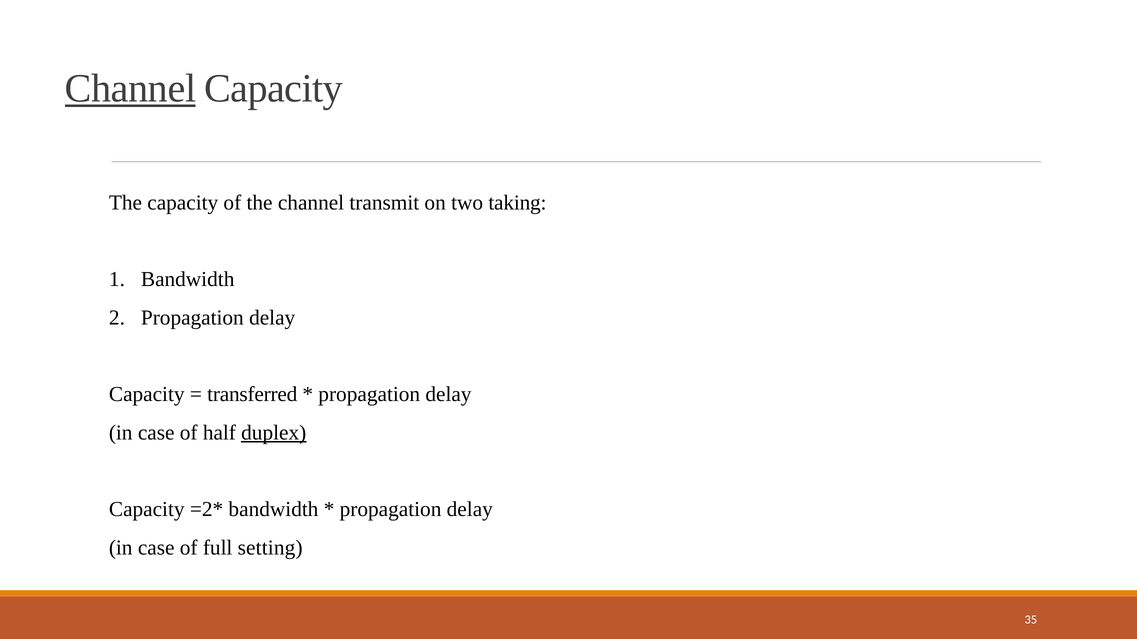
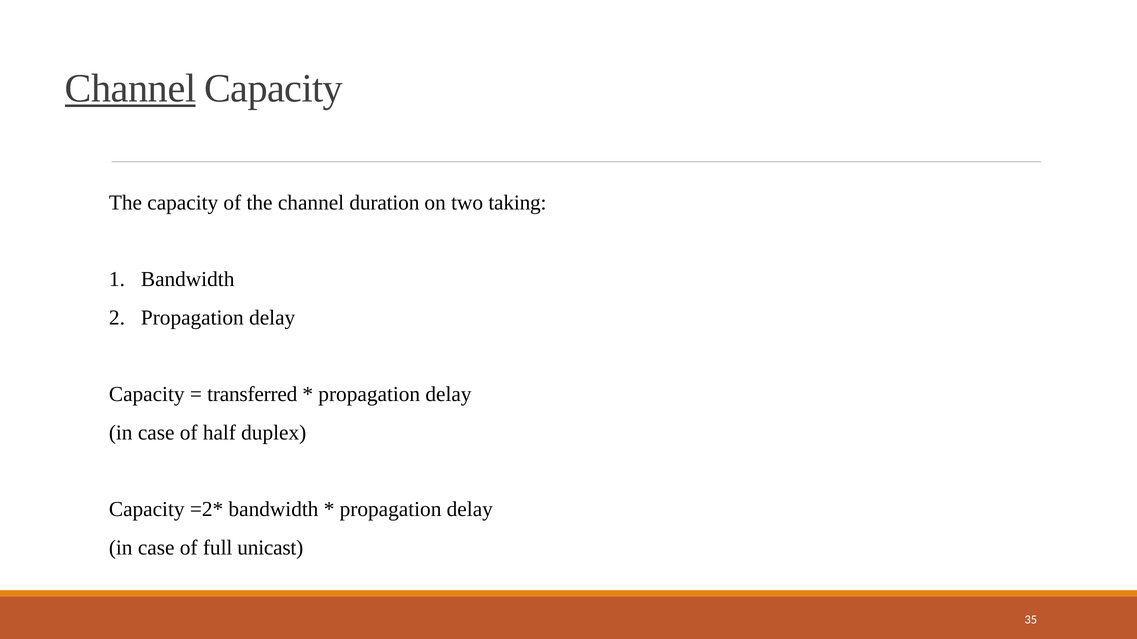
transmit: transmit -> duration
duplex underline: present -> none
setting: setting -> unicast
